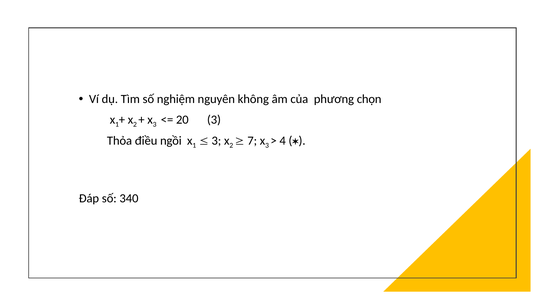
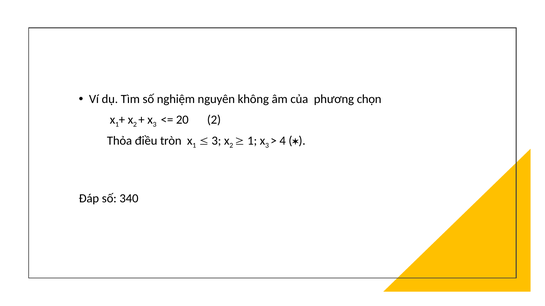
20 3: 3 -> 2
ngồi: ngồi -> tròn
7 at (252, 141): 7 -> 1
